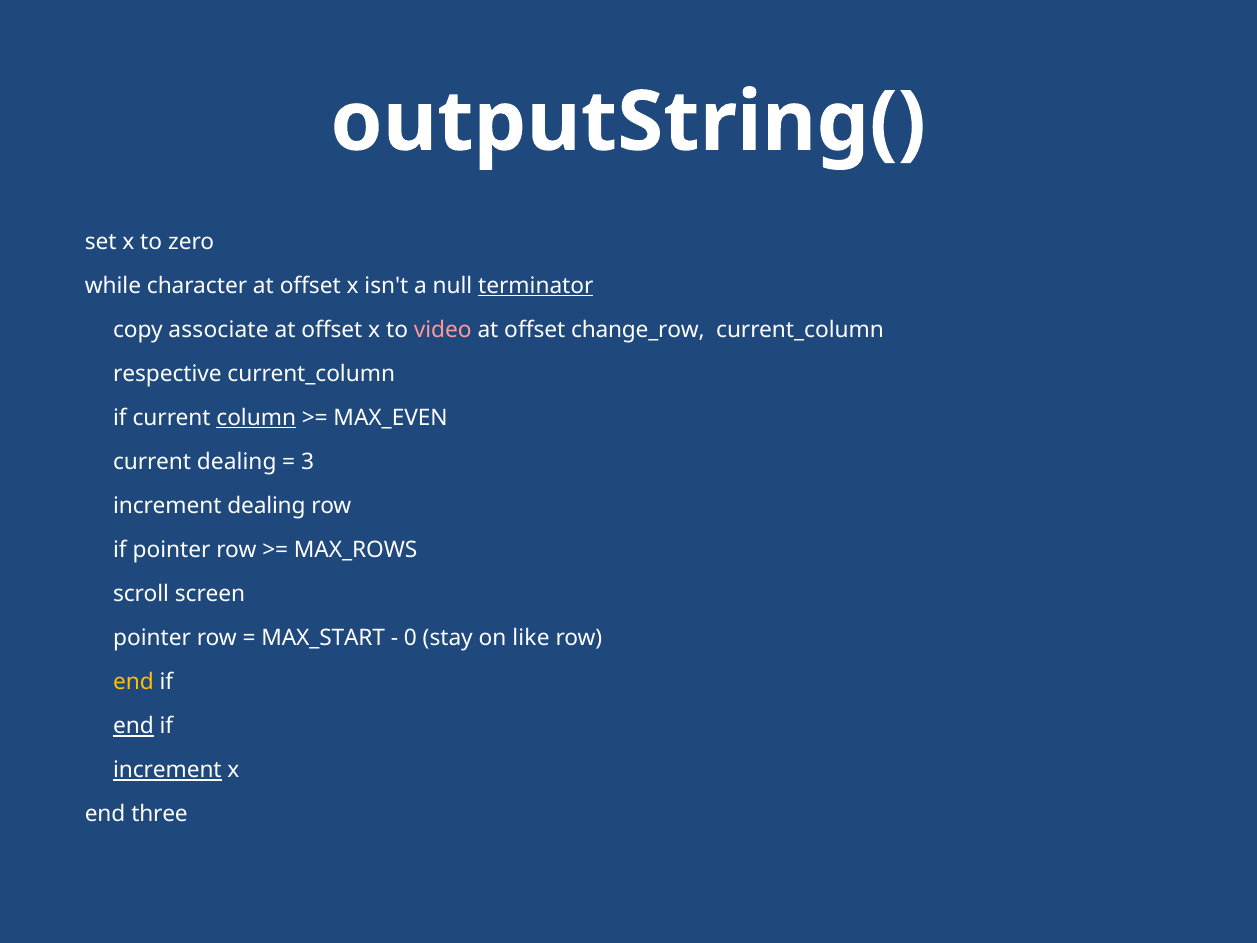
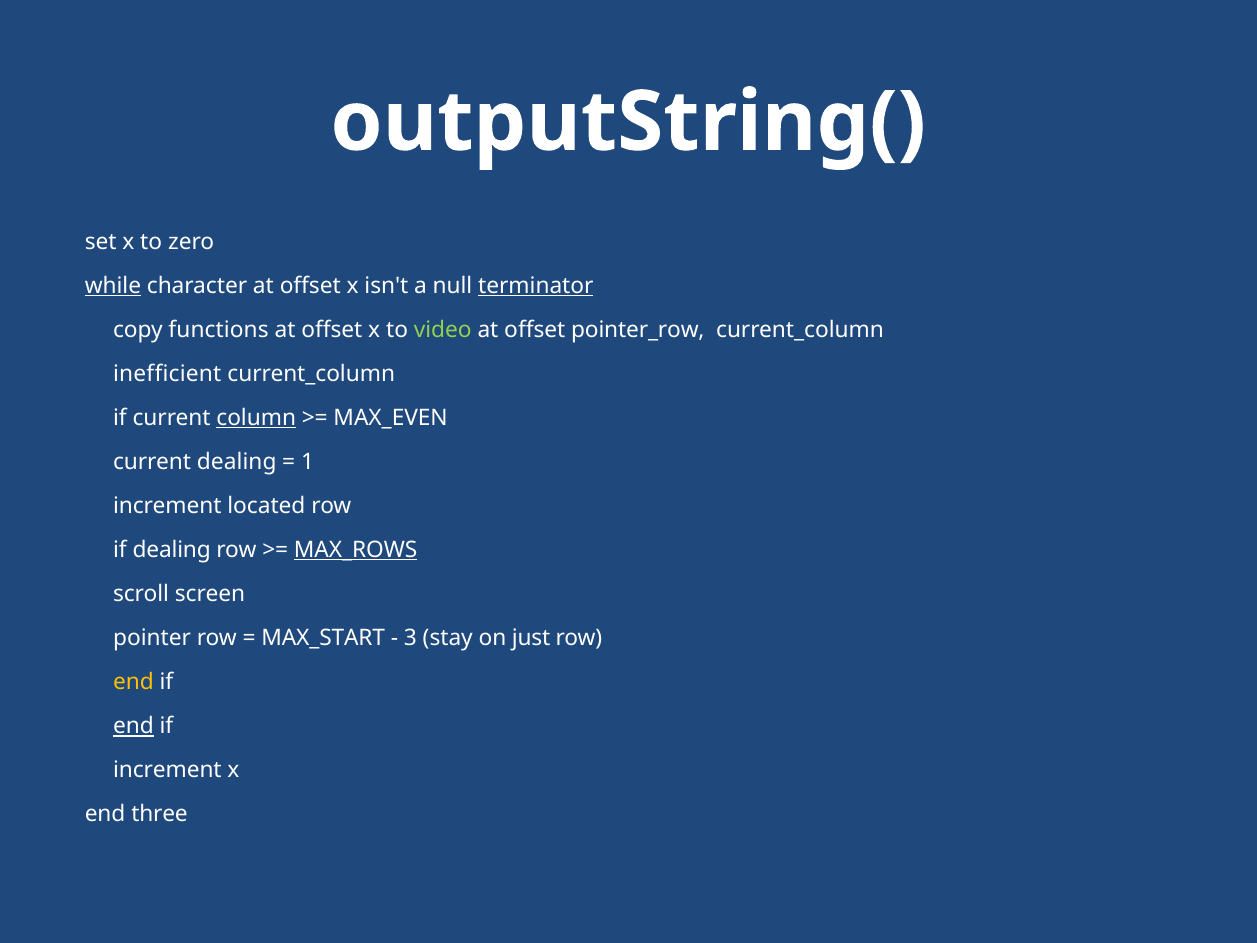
while underline: none -> present
associate: associate -> functions
video colour: pink -> light green
change_row: change_row -> pointer_row
respective: respective -> inefficient
3: 3 -> 1
increment dealing: dealing -> located
if pointer: pointer -> dealing
MAX_ROWS underline: none -> present
0: 0 -> 3
like: like -> just
increment at (167, 770) underline: present -> none
